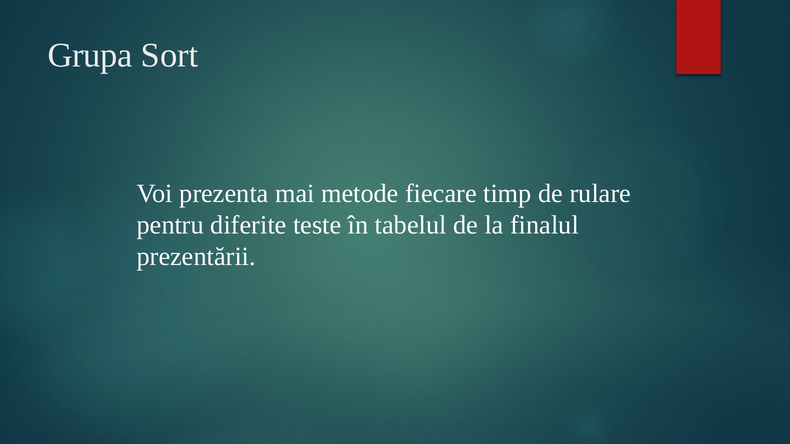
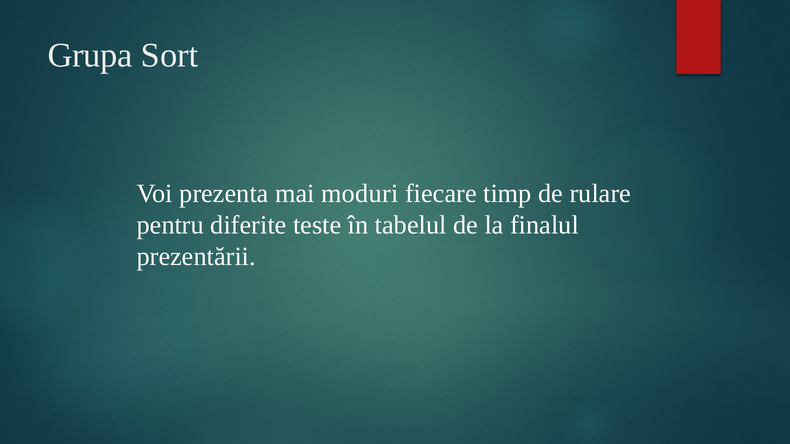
metode: metode -> moduri
